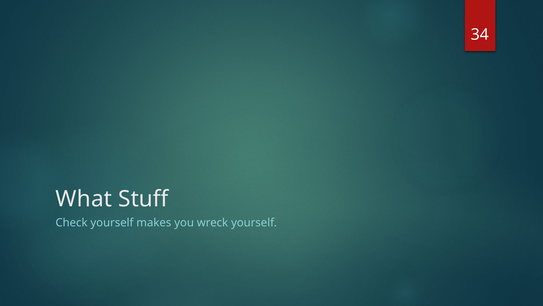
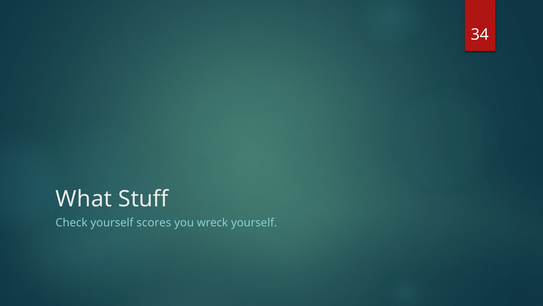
makes: makes -> scores
